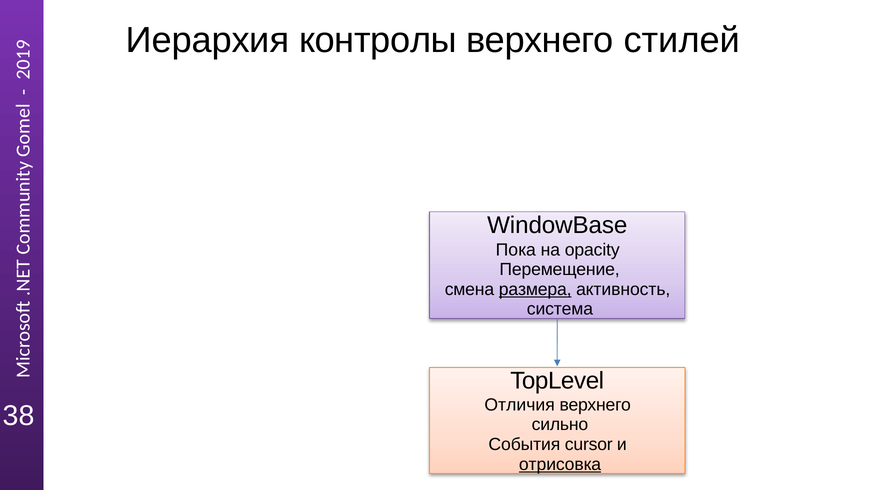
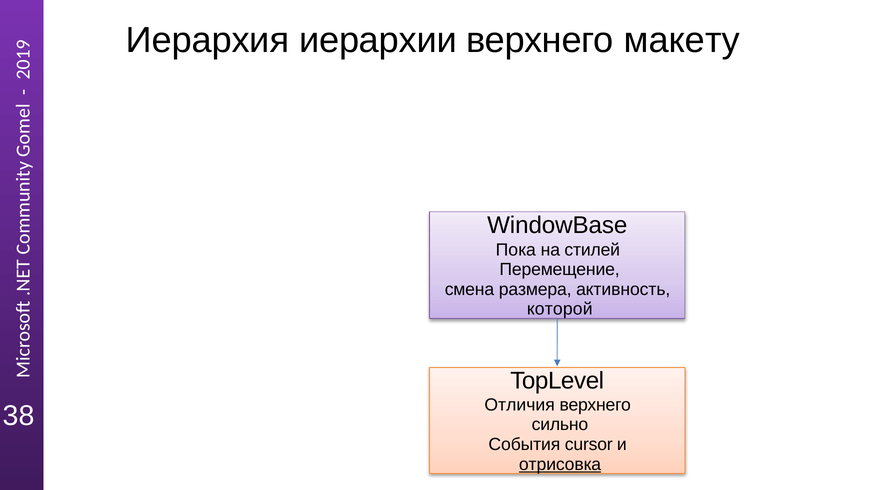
контролы: контролы -> иерархии
стилей: стилей -> макету
opacity: opacity -> стилей
размера underline: present -> none
система: система -> которой
